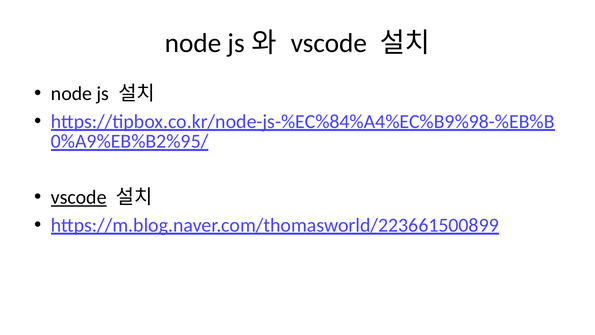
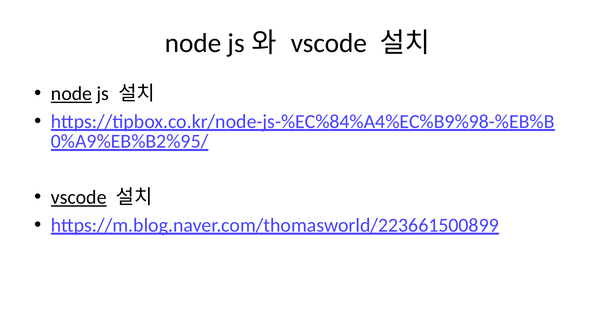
node at (72, 94) underline: none -> present
